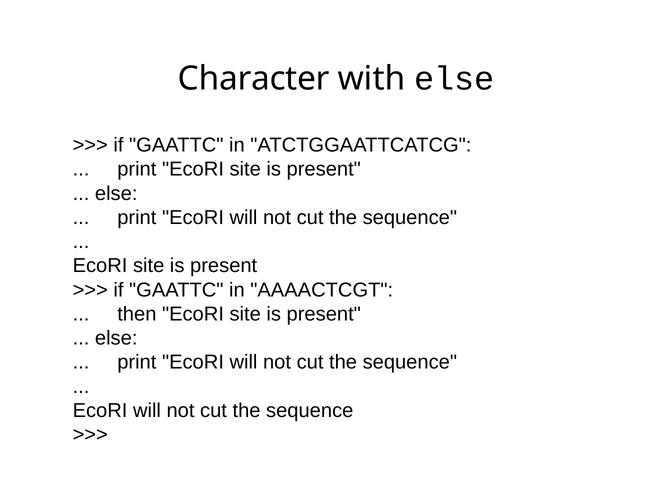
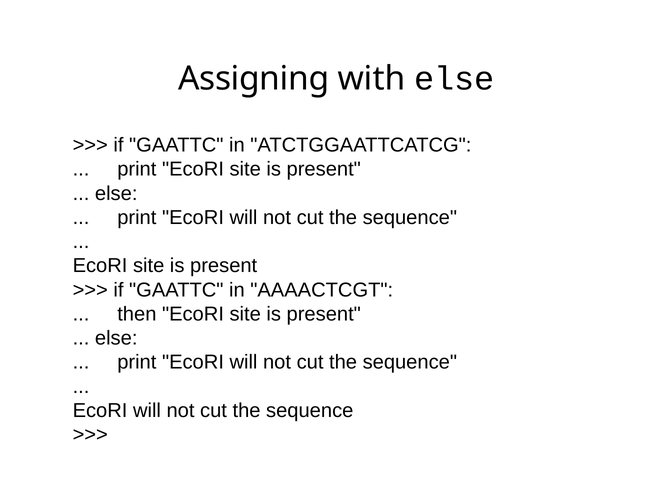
Character: Character -> Assigning
